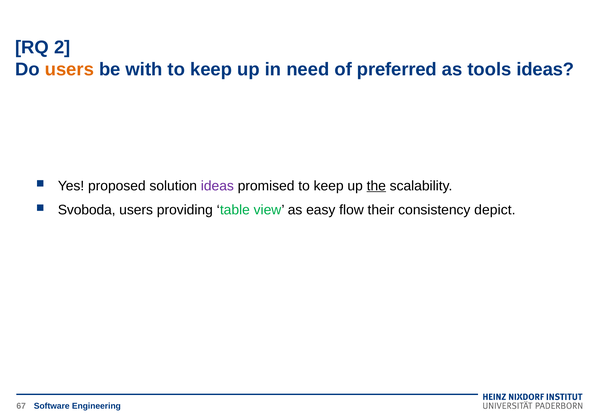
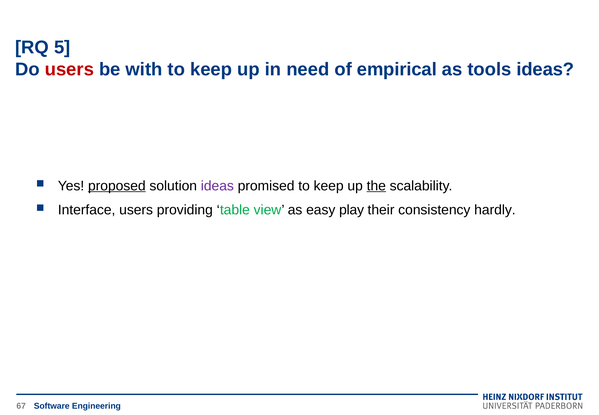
2: 2 -> 5
users at (69, 69) colour: orange -> red
preferred: preferred -> empirical
proposed underline: none -> present
Svoboda: Svoboda -> Interface
flow: flow -> play
depict: depict -> hardly
